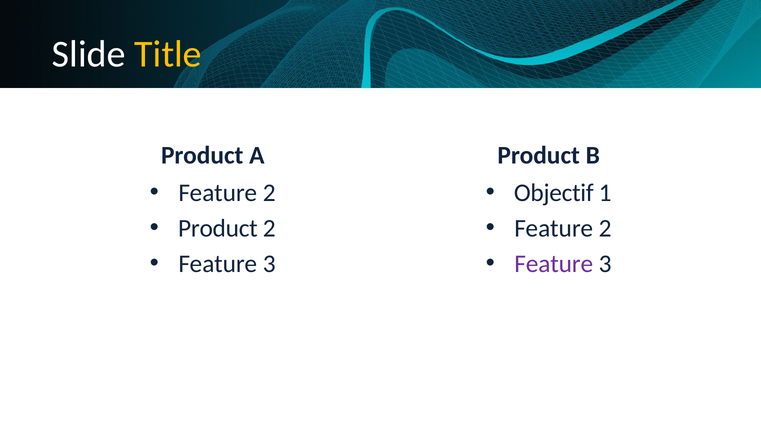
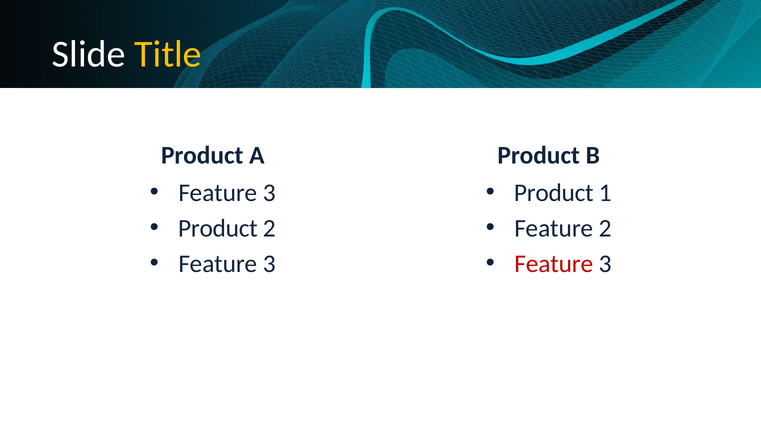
2 at (269, 193): 2 -> 3
Objectif at (554, 193): Objectif -> Product
Feature at (554, 264) colour: purple -> red
